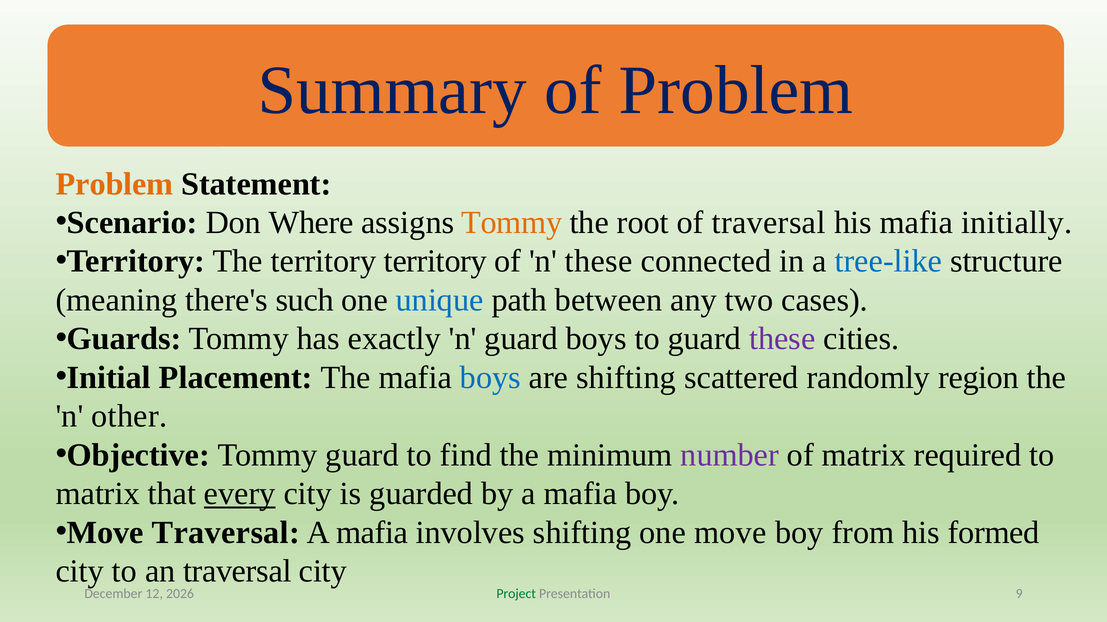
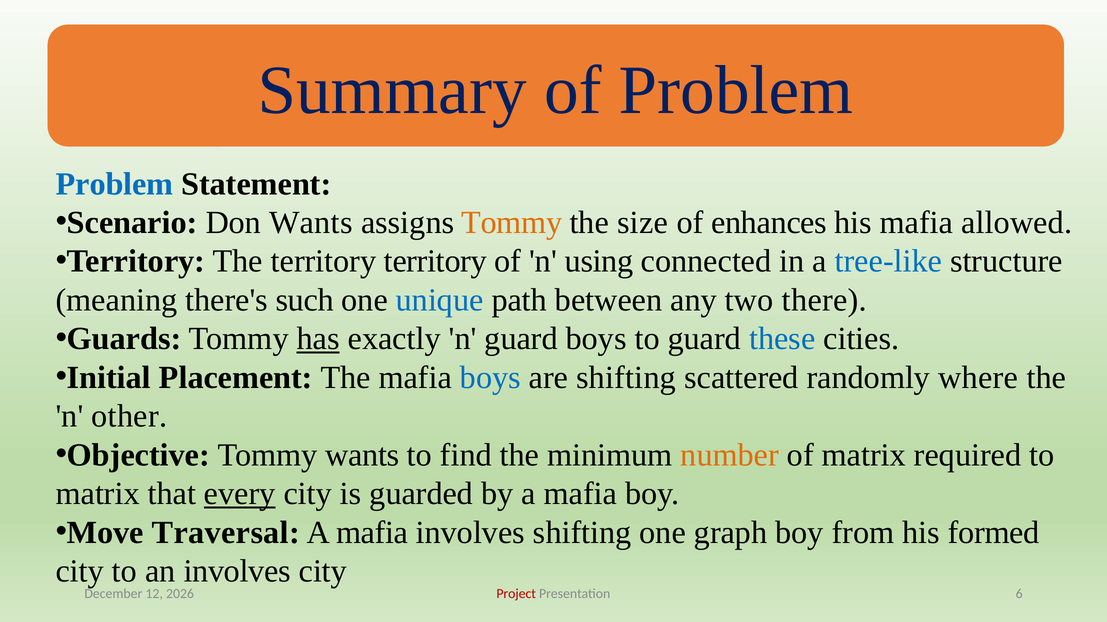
Problem at (115, 184) colour: orange -> blue
Don Where: Where -> Wants
root: root -> size
of traversal: traversal -> enhances
initially: initially -> allowed
n these: these -> using
cases: cases -> there
has underline: none -> present
these at (782, 339) colour: purple -> blue
region: region -> where
Tommy guard: guard -> wants
number colour: purple -> orange
one move: move -> graph
an traversal: traversal -> involves
Project colour: green -> red
9: 9 -> 6
